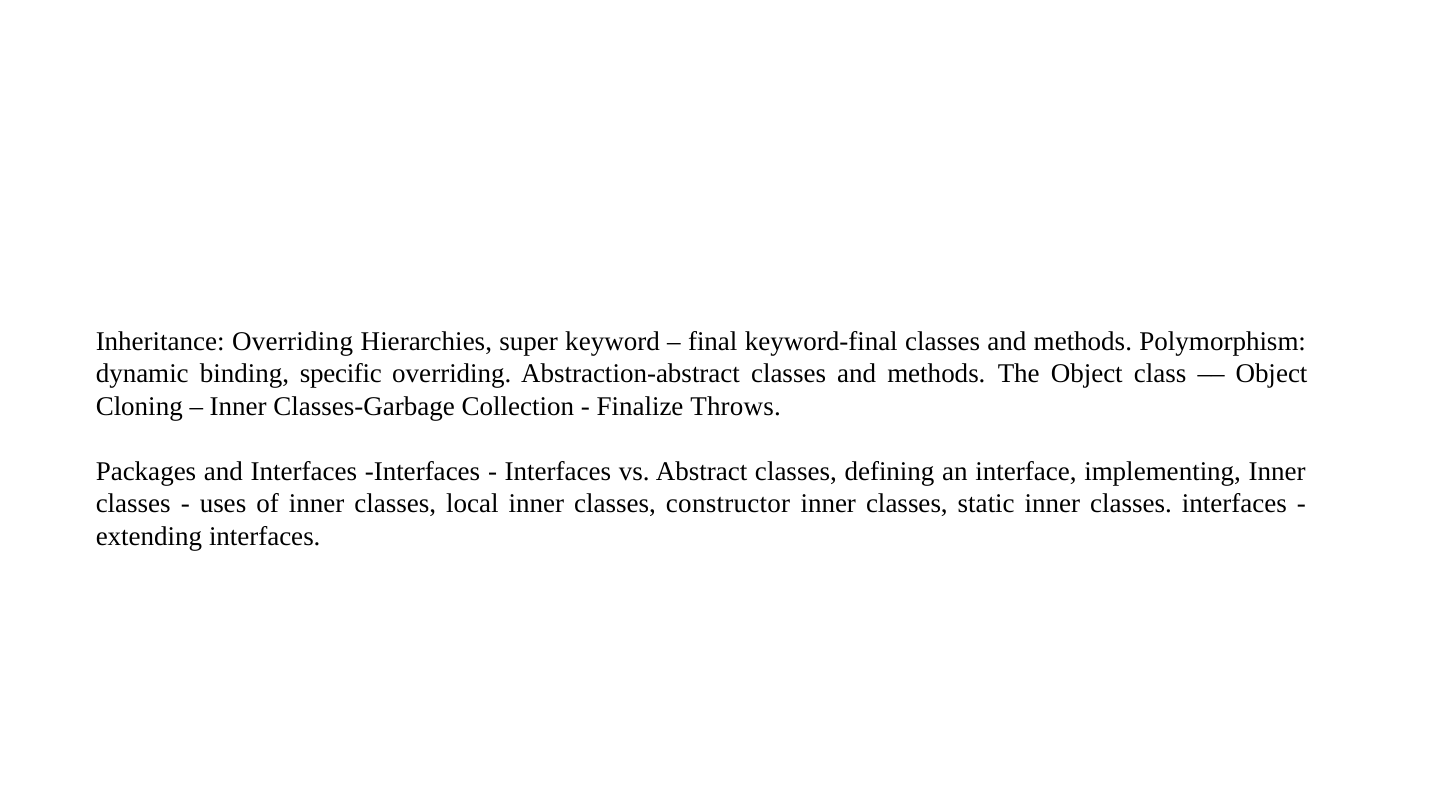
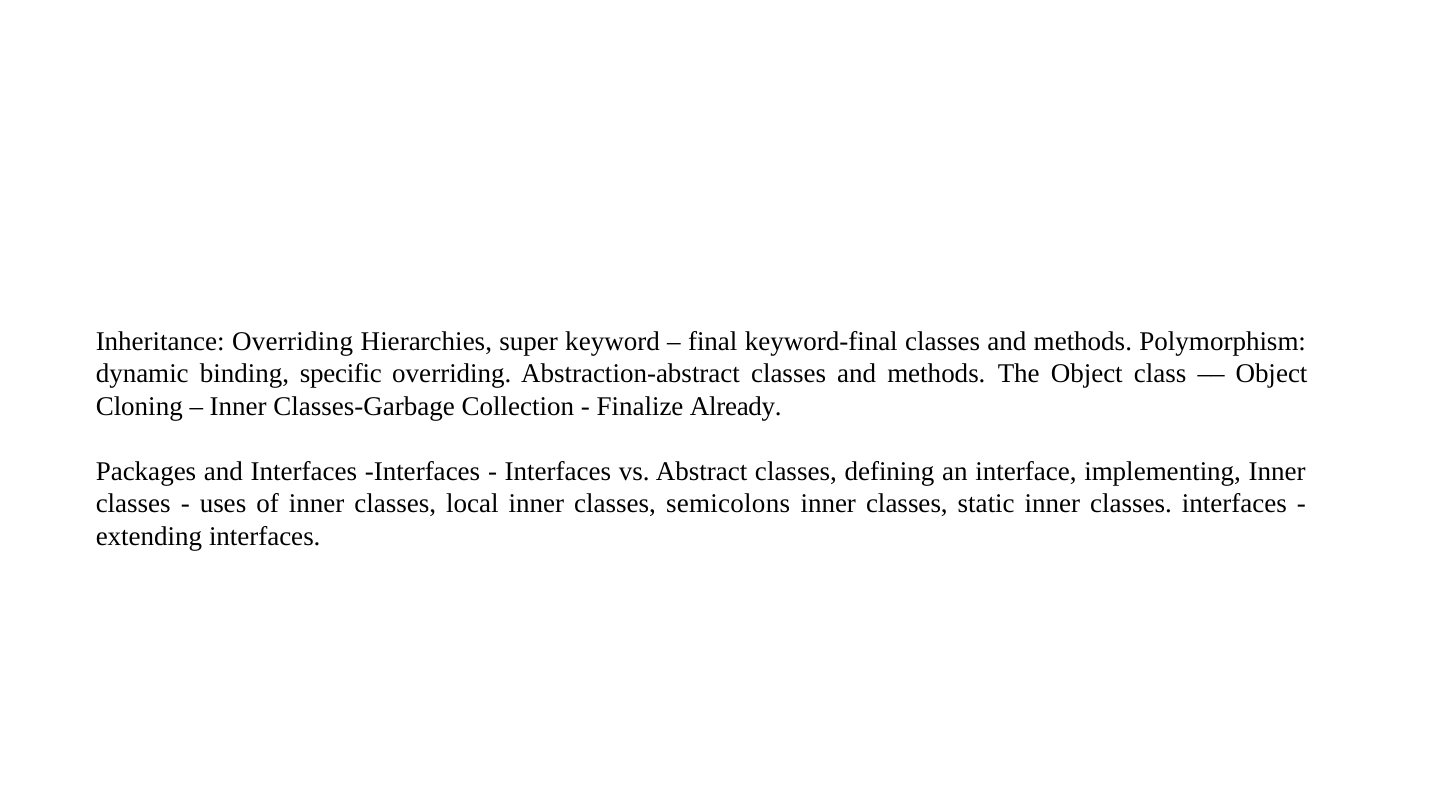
Throws: Throws -> Already
constructor: constructor -> semicolons
